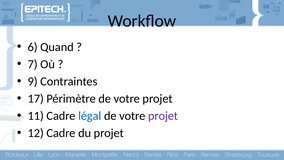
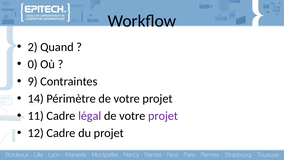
6: 6 -> 2
7: 7 -> 0
17: 17 -> 14
légal colour: blue -> purple
